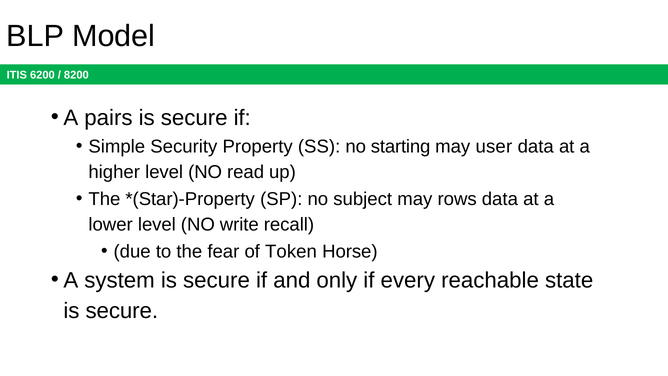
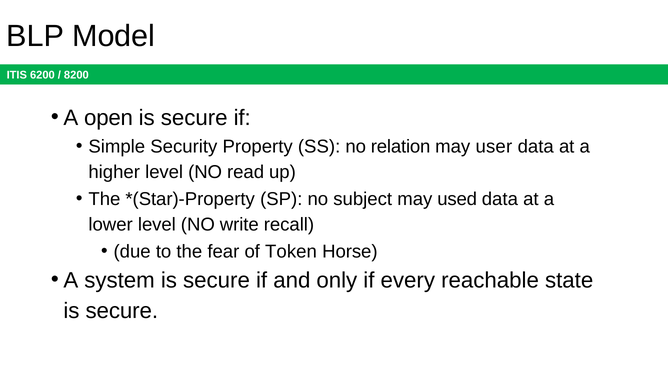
pairs: pairs -> open
starting: starting -> relation
rows: rows -> used
